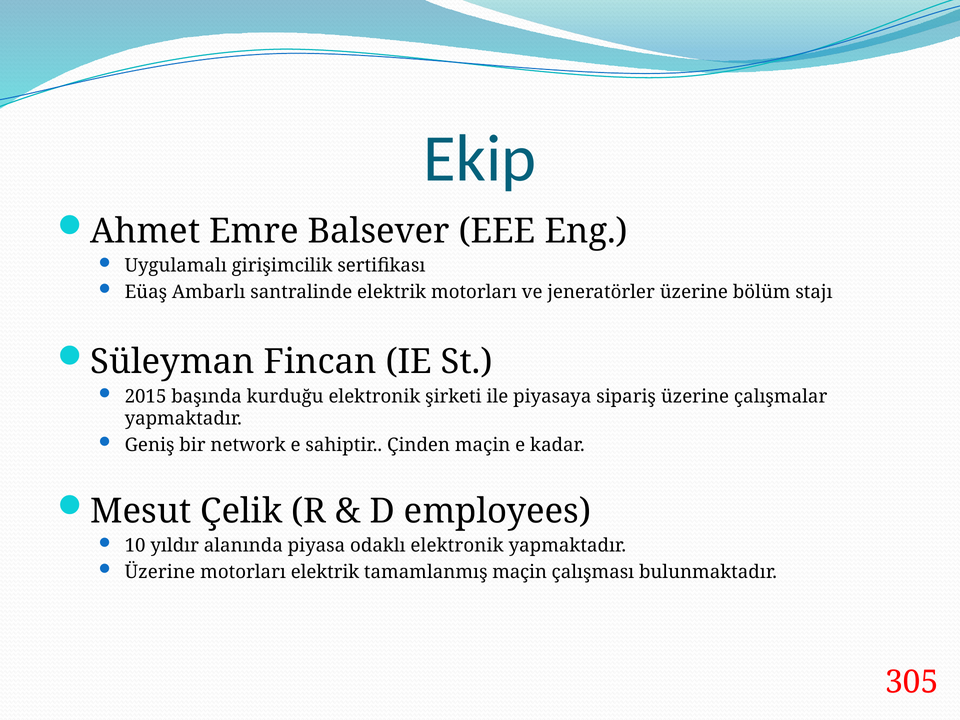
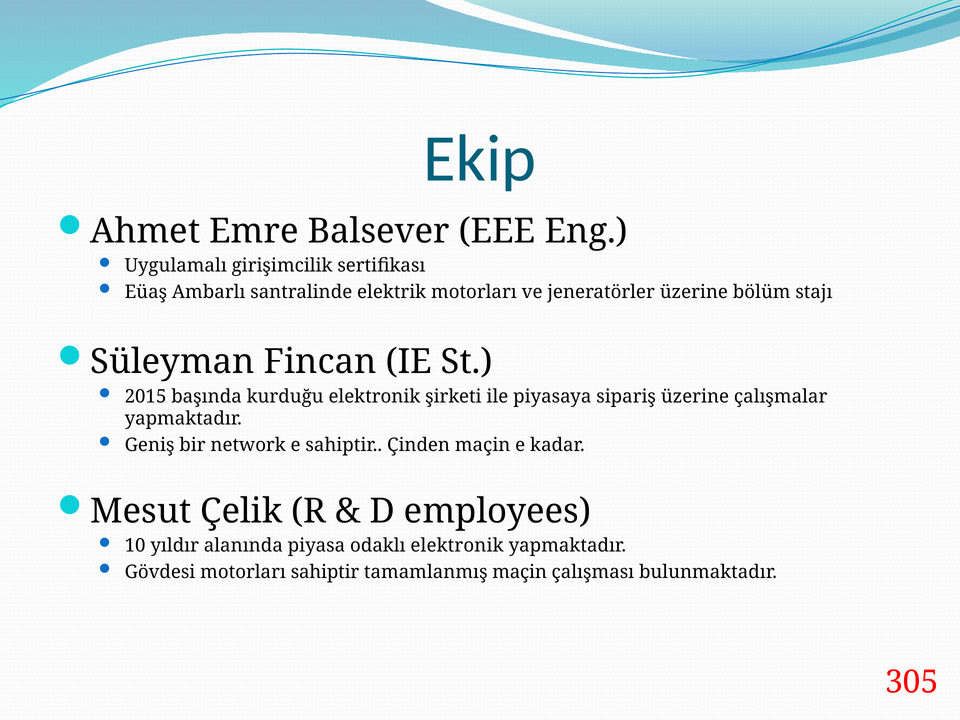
Üzerine at (160, 572): Üzerine -> Gövdesi
motorları elektrik: elektrik -> sahiptir
